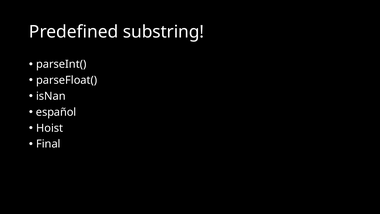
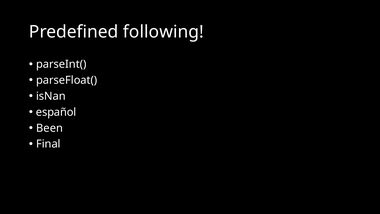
substring: substring -> following
Hoist: Hoist -> Been
